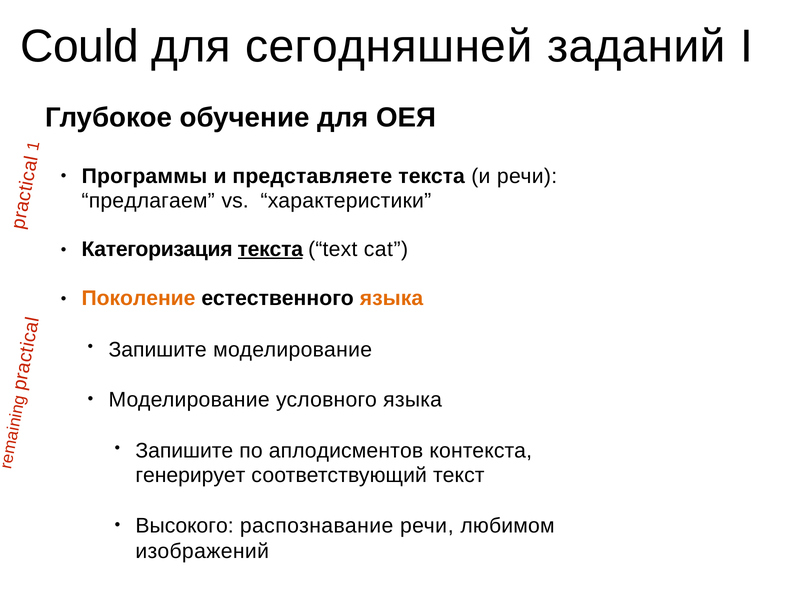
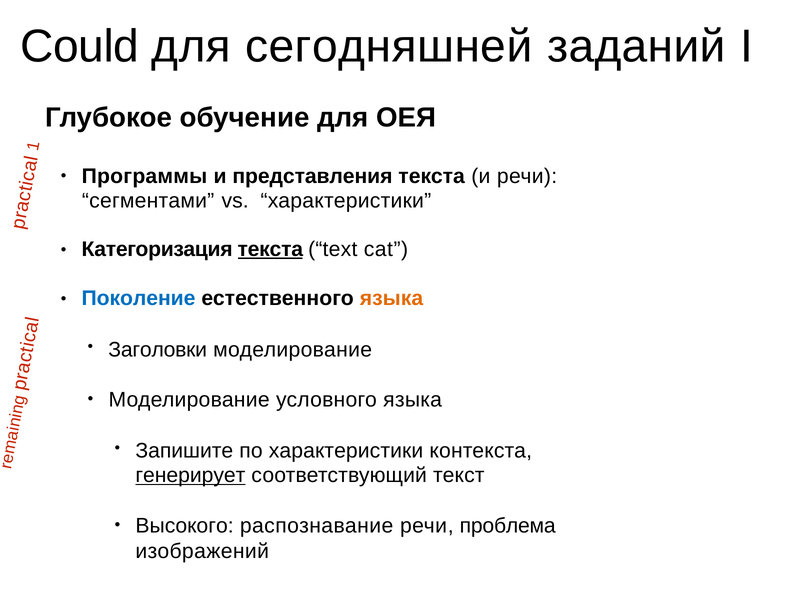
представляете: представляете -> представления
предлагаем: предлагаем -> сегментами
Поколение colour: orange -> blue
Запишите at (158, 350): Запишите -> Заголовки
по аплодисментов: аплодисментов -> характеристики
генерирует underline: none -> present
любимом: любимом -> проблема
